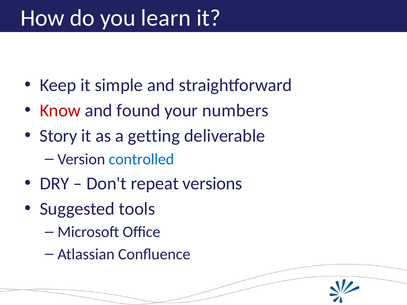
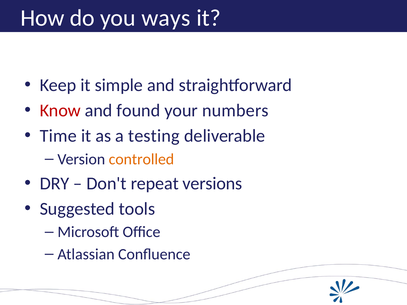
learn: learn -> ways
Story: Story -> Time
getting: getting -> testing
controlled colour: blue -> orange
